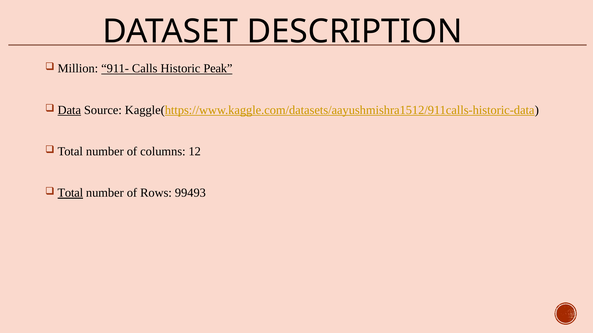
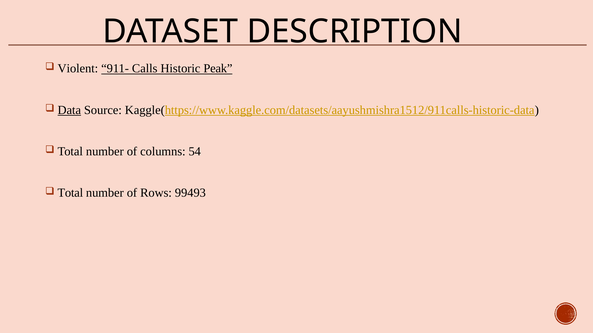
Million: Million -> Violent
12: 12 -> 54
Total at (70, 193) underline: present -> none
